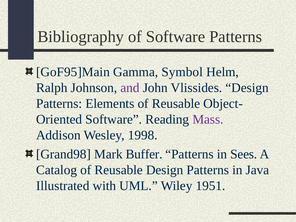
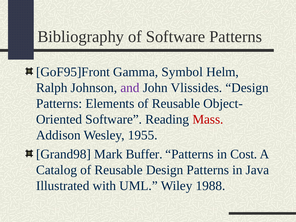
GoF95]Main: GoF95]Main -> GoF95]Front
Mass colour: purple -> red
1998: 1998 -> 1955
Sees: Sees -> Cost
1951: 1951 -> 1988
